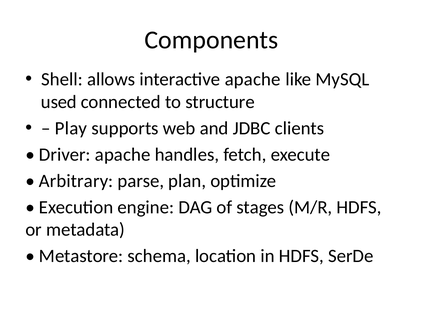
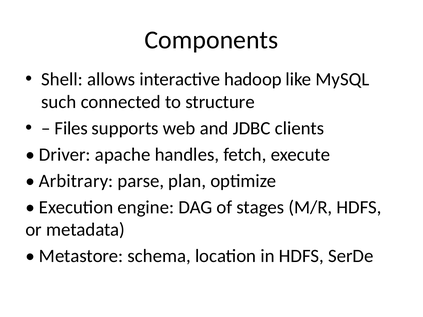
interactive apache: apache -> hadoop
used: used -> such
Play: Play -> Files
